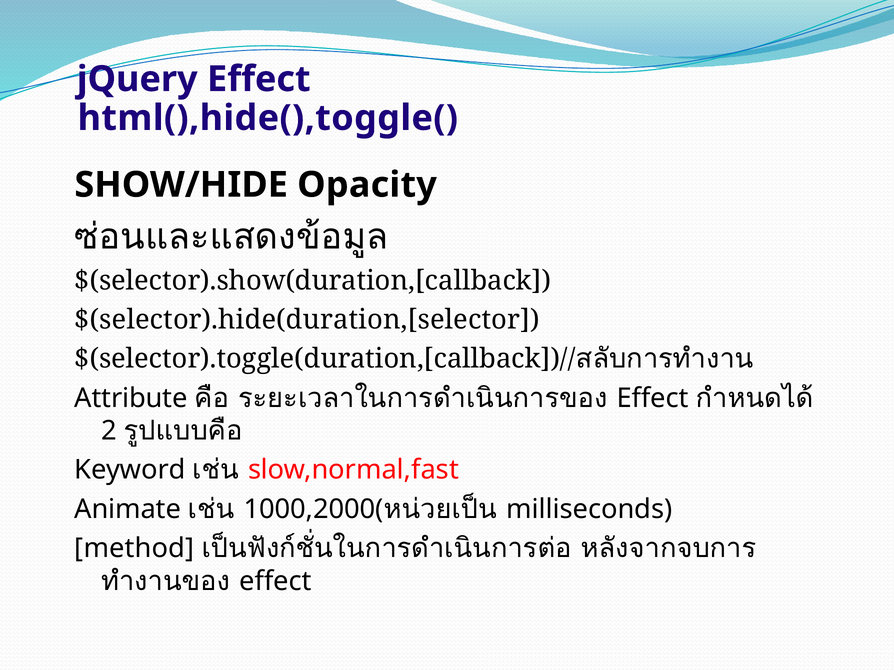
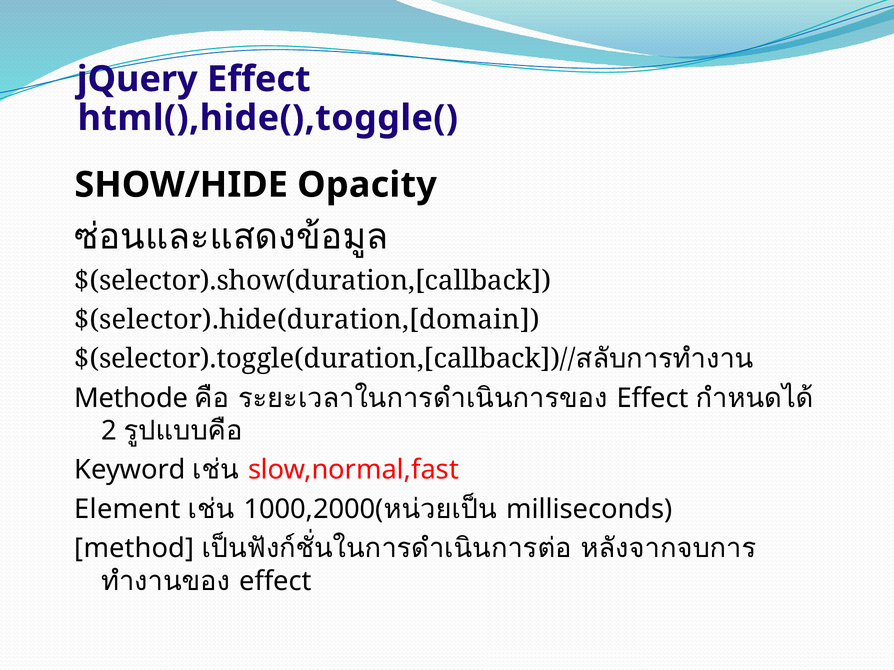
$(selector).hide(duration,[selector: $(selector).hide(duration,[selector -> $(selector).hide(duration,[domain
Attribute: Attribute -> Methode
Animate: Animate -> Element
